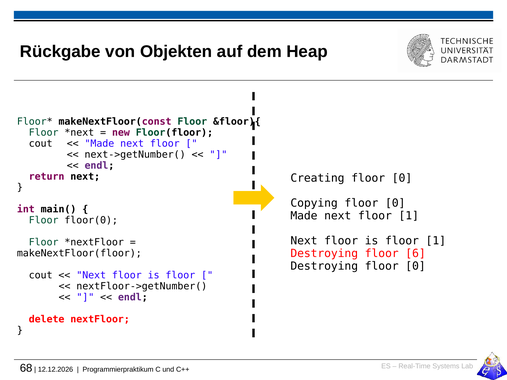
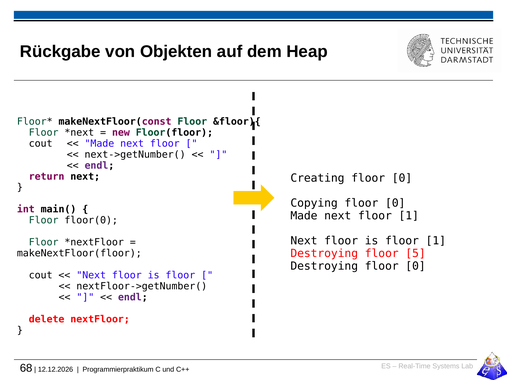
6: 6 -> 5
